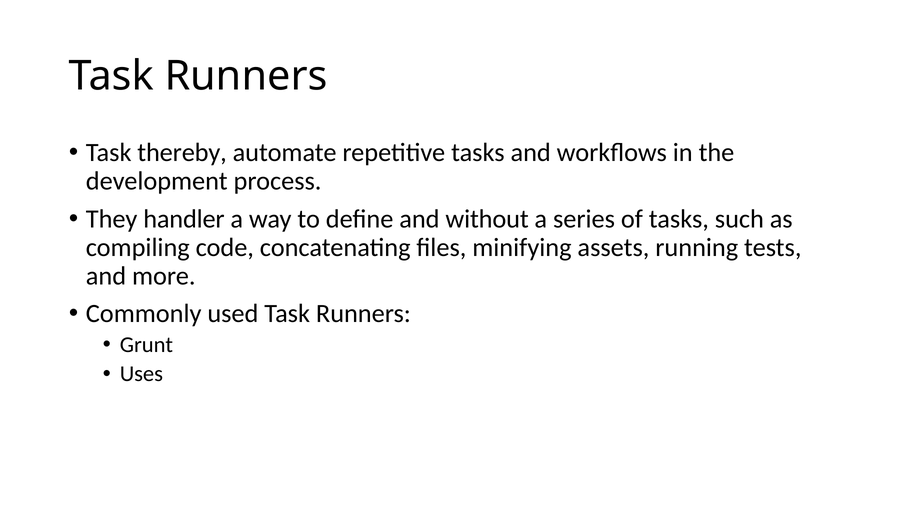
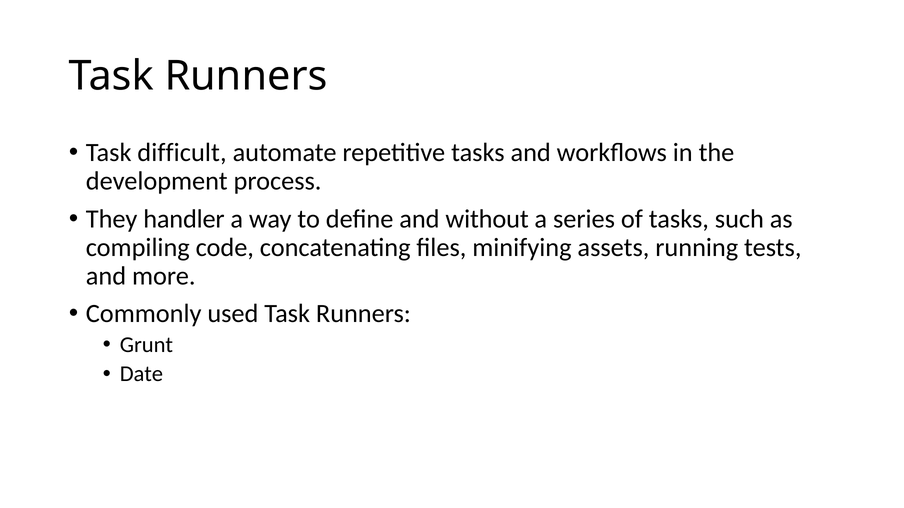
thereby: thereby -> difficult
Uses: Uses -> Date
